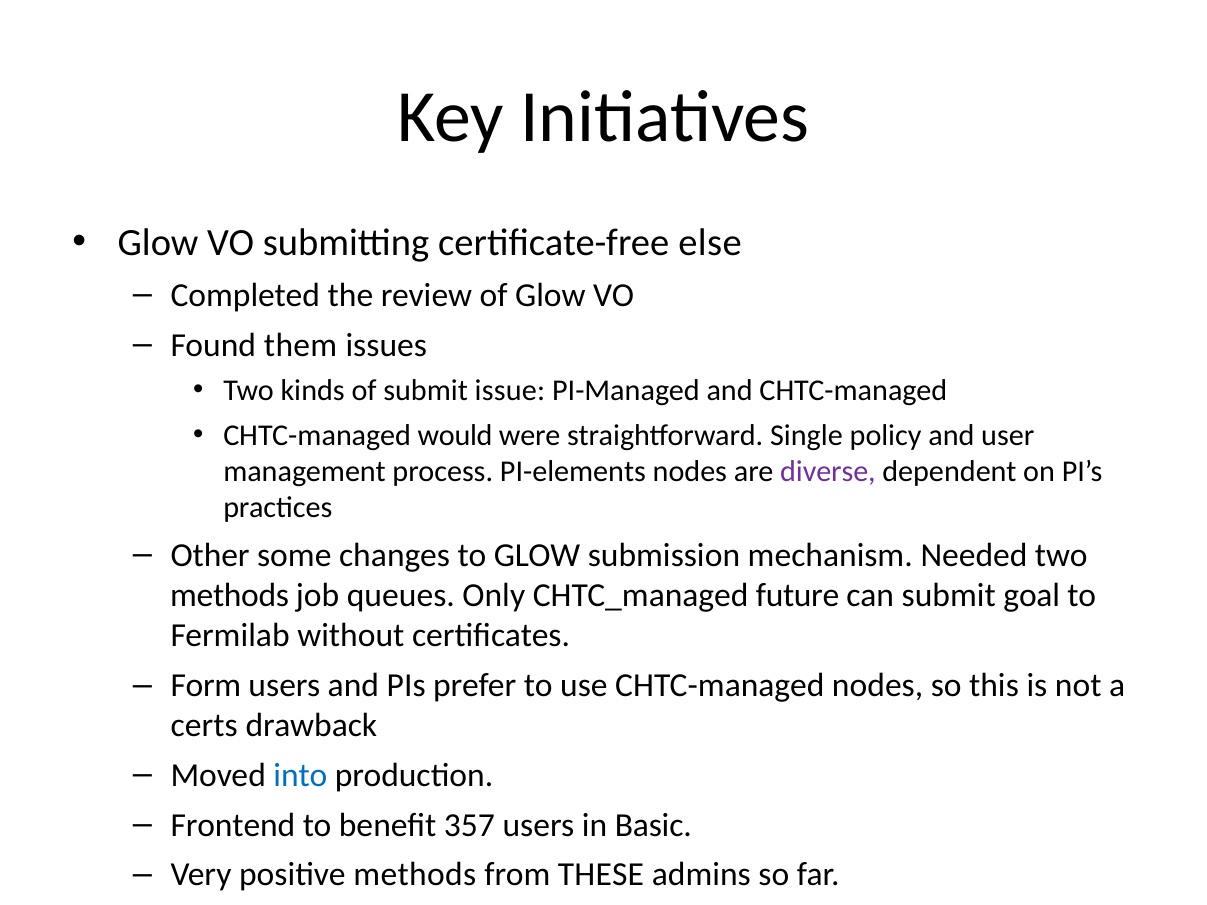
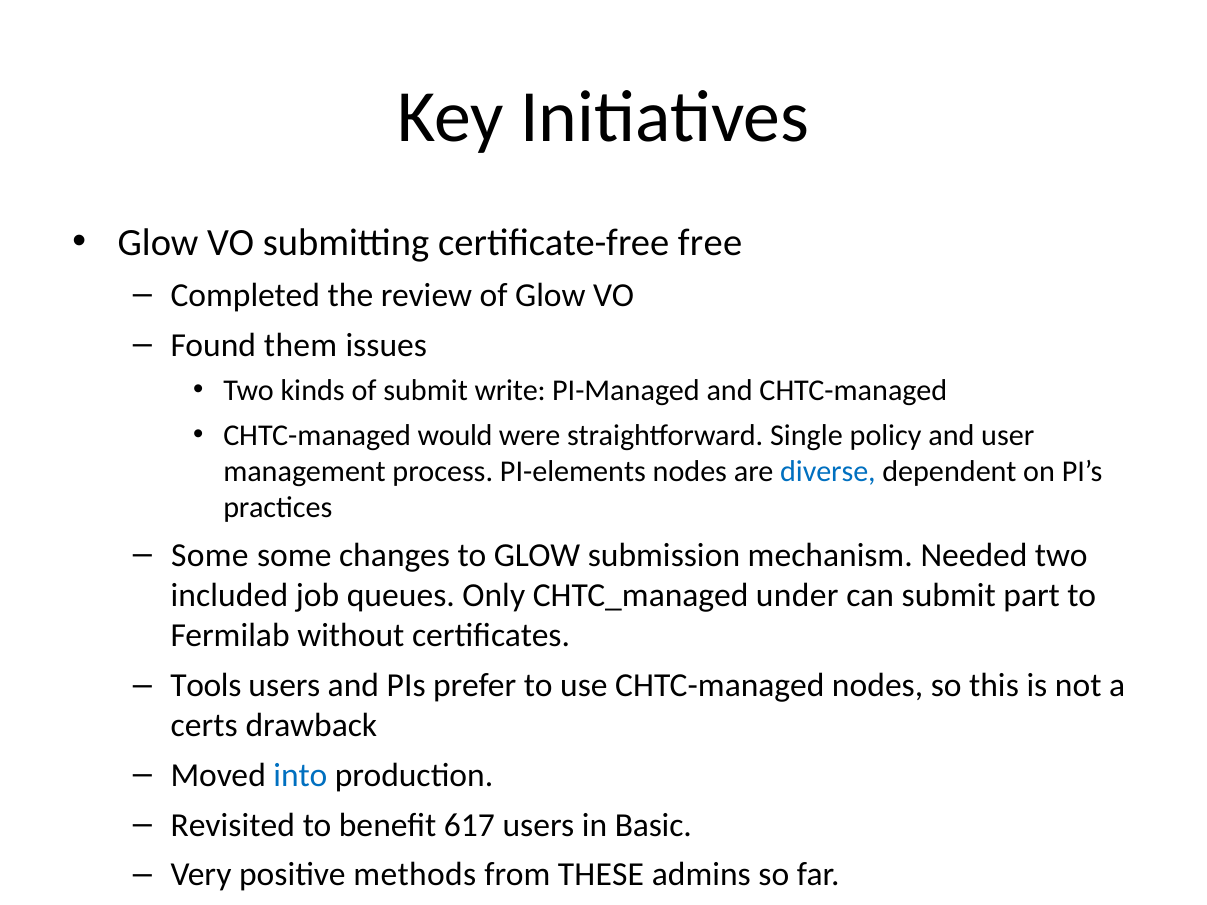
else: else -> free
issue: issue -> write
diverse colour: purple -> blue
Other at (210, 556): Other -> Some
methods at (230, 596): methods -> included
future: future -> under
goal: goal -> part
Form: Form -> Tools
Frontend: Frontend -> Revisited
357: 357 -> 617
